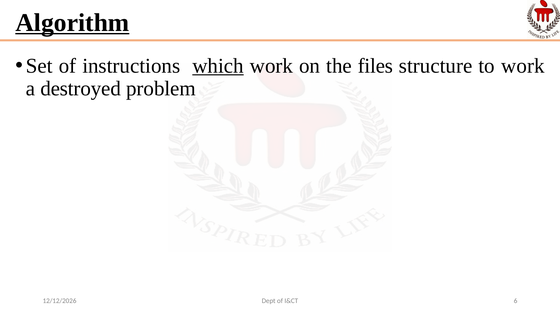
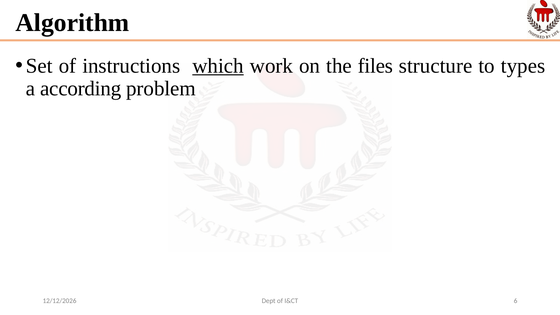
Algorithm underline: present -> none
to work: work -> types
destroyed: destroyed -> according
